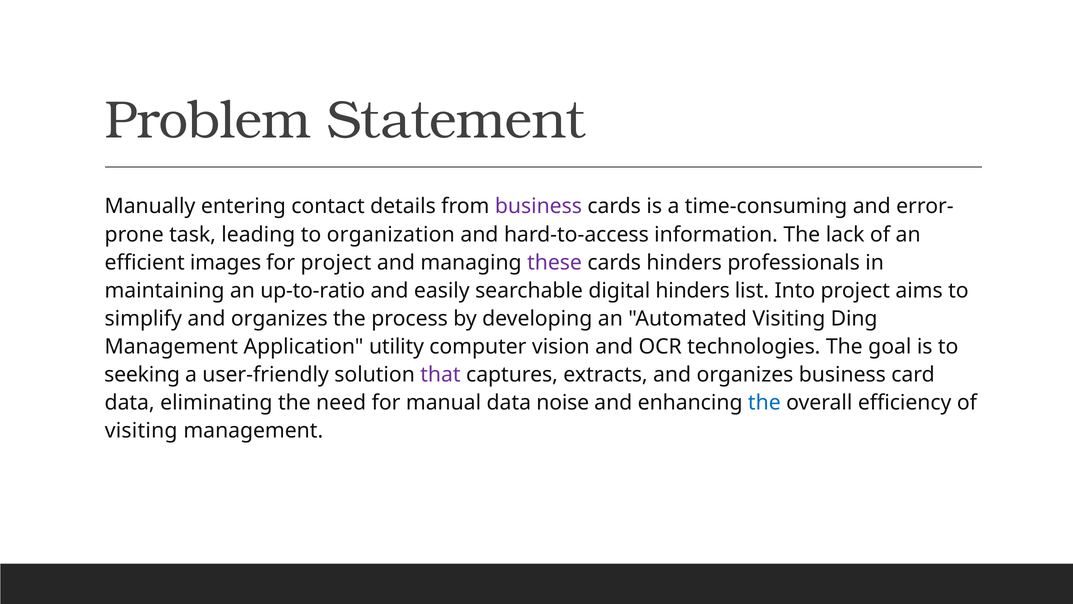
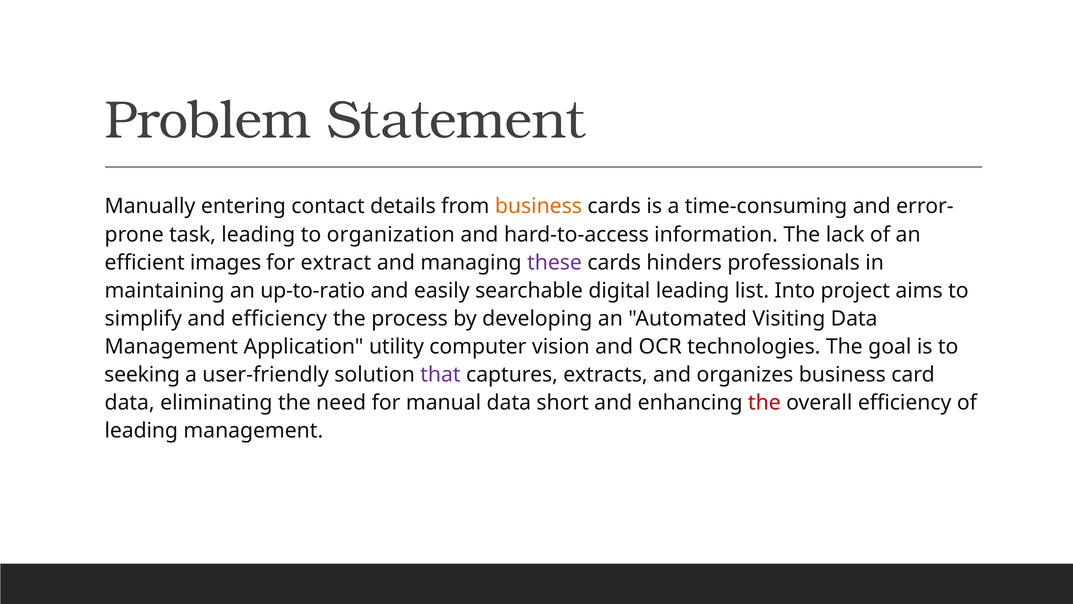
business at (538, 206) colour: purple -> orange
for project: project -> extract
digital hinders: hinders -> leading
simplify and organizes: organizes -> efficiency
Visiting Ding: Ding -> Data
noise: noise -> short
the at (764, 402) colour: blue -> red
visiting at (141, 430): visiting -> leading
